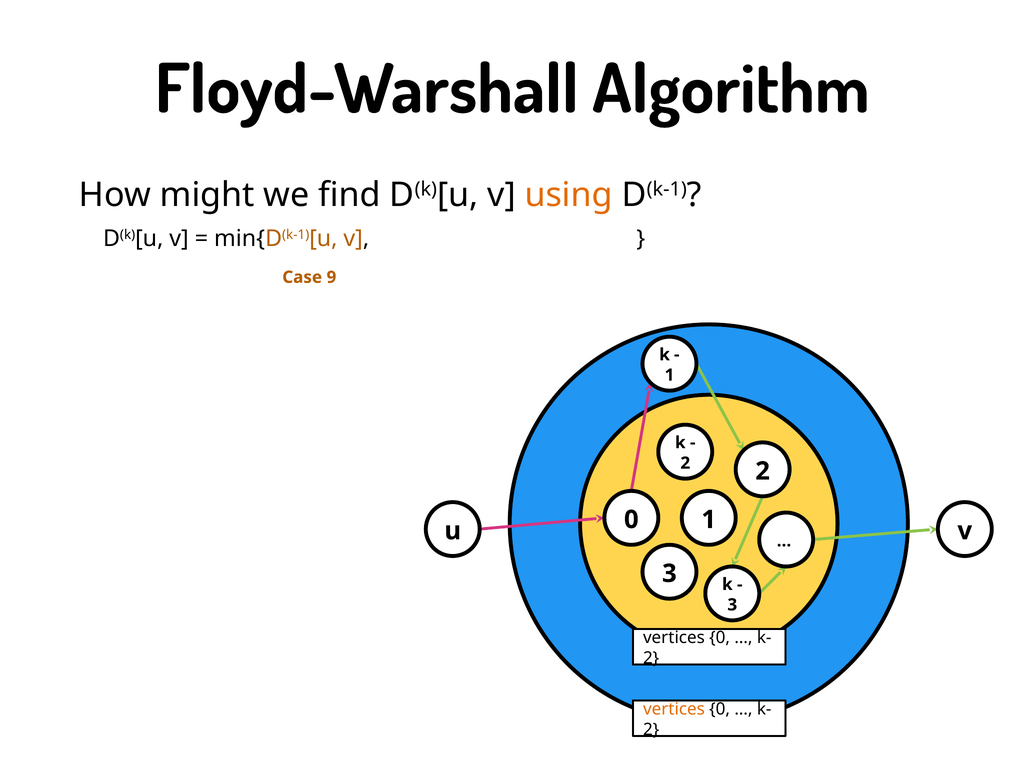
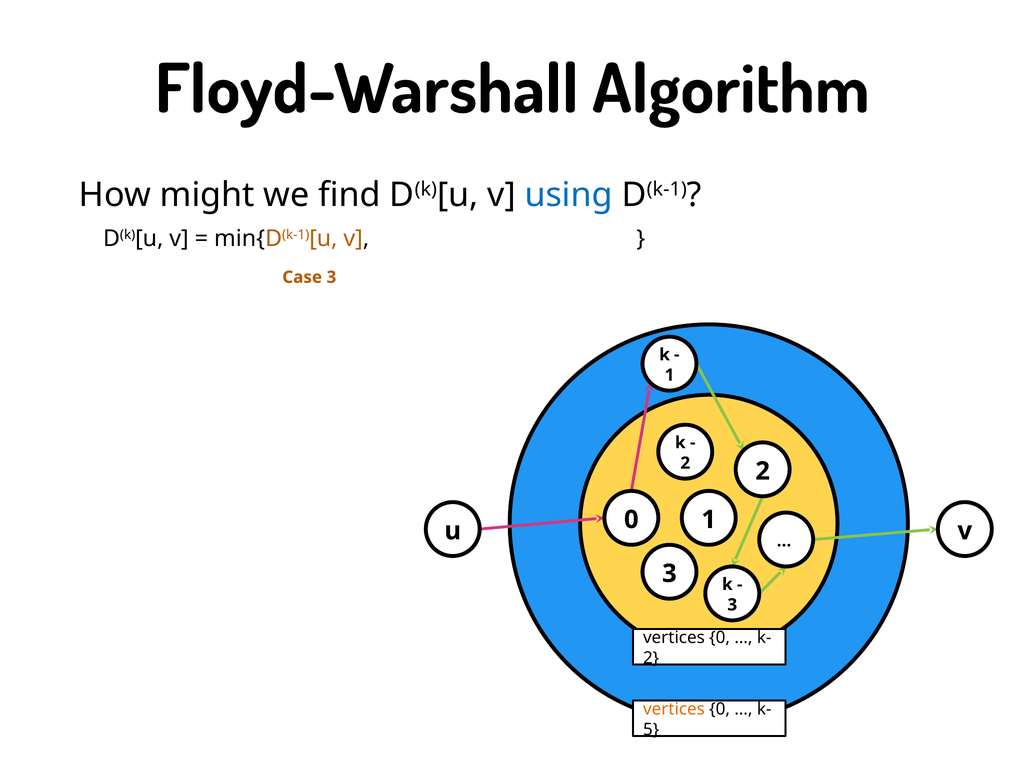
using colour: orange -> blue
Case 9: 9 -> 3
2 at (651, 730): 2 -> 5
